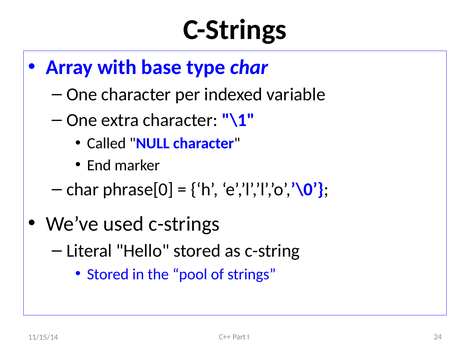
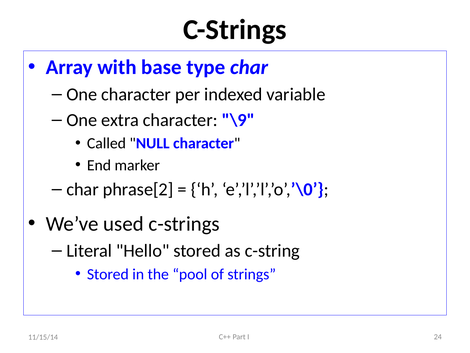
\1: \1 -> \9
phrase[0: phrase[0 -> phrase[2
